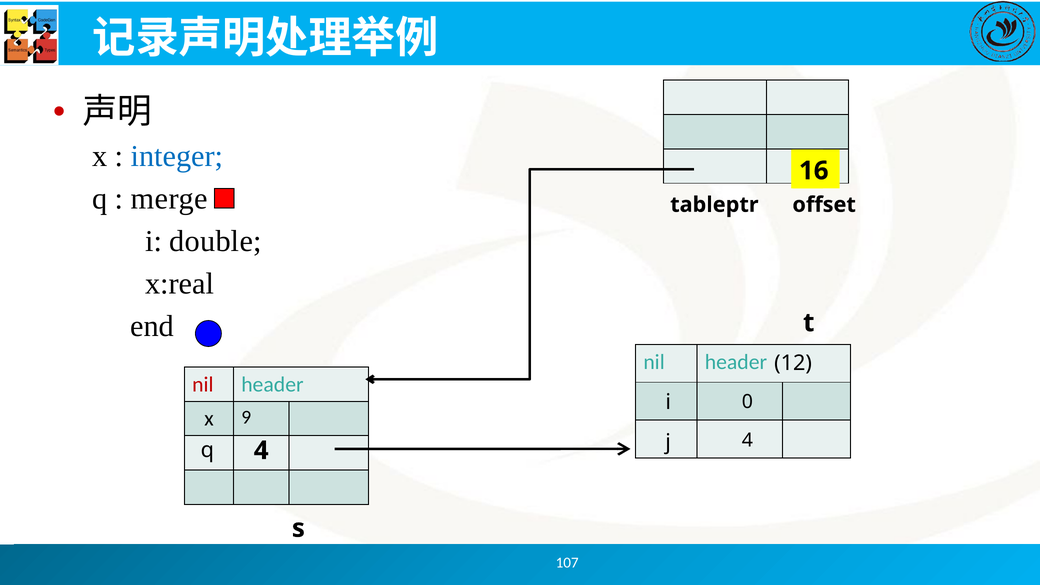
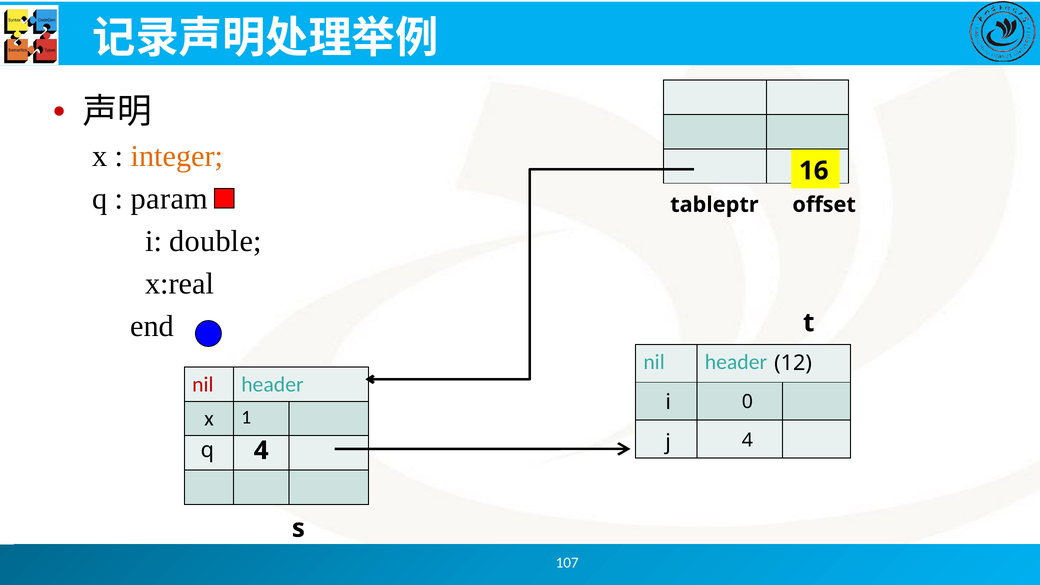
integer colour: blue -> orange
merge: merge -> param
9: 9 -> 1
